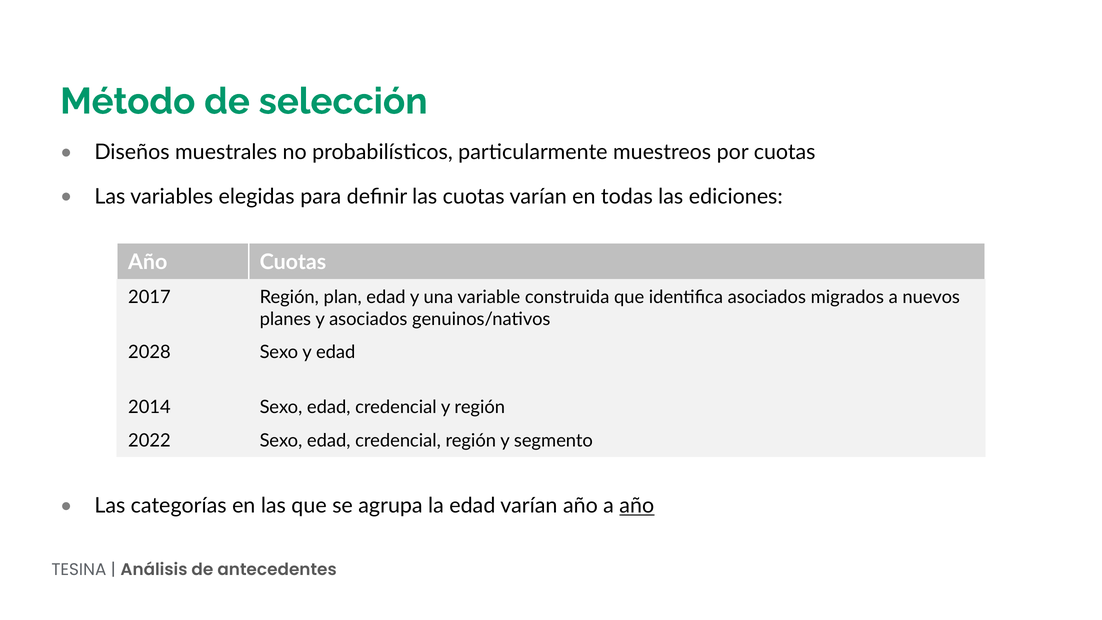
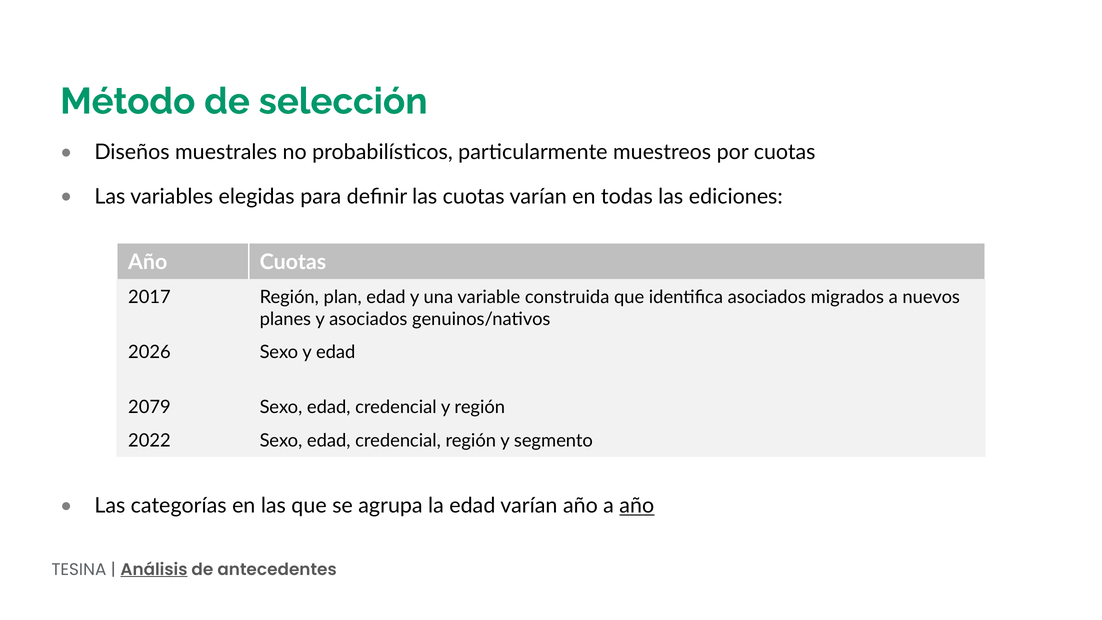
2028: 2028 -> 2026
2014: 2014 -> 2079
Análisis underline: none -> present
